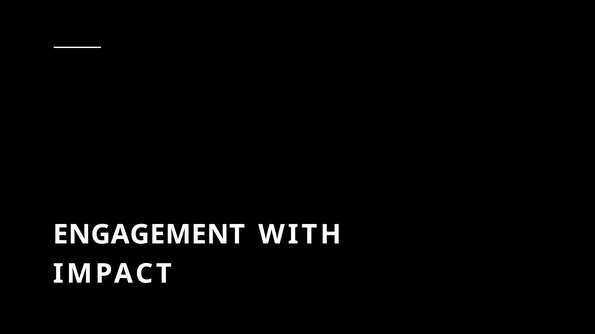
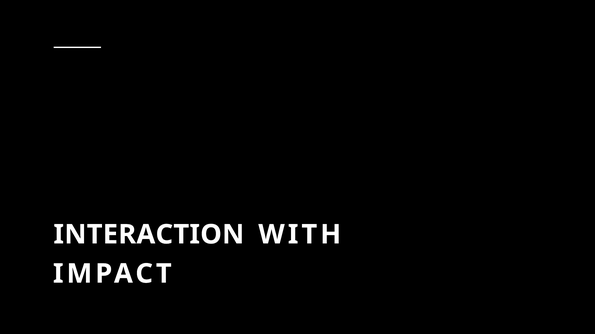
ENGAGEMENT: ENGAGEMENT -> INTERACTION
